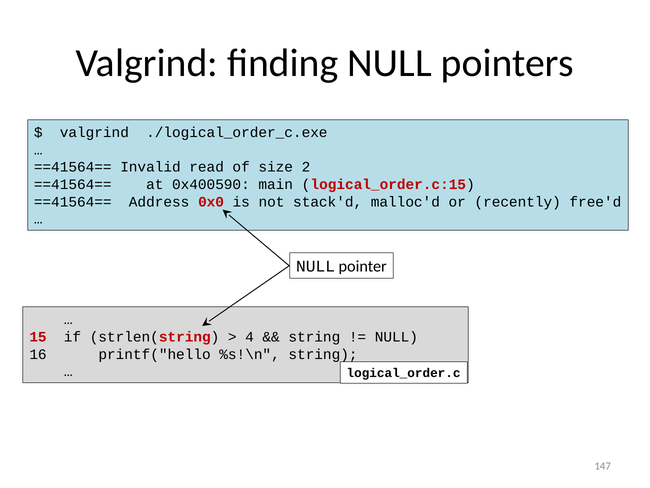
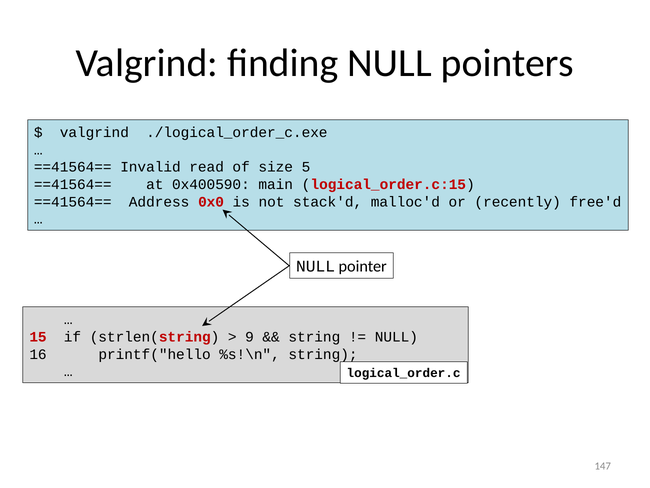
2: 2 -> 5
4: 4 -> 9
